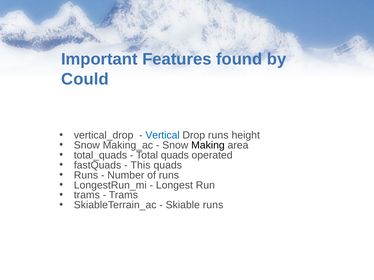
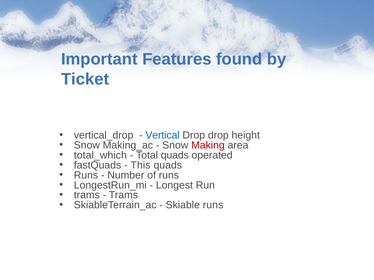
Could: Could -> Ticket
Drop runs: runs -> drop
Making colour: black -> red
total_quads: total_quads -> total_which
